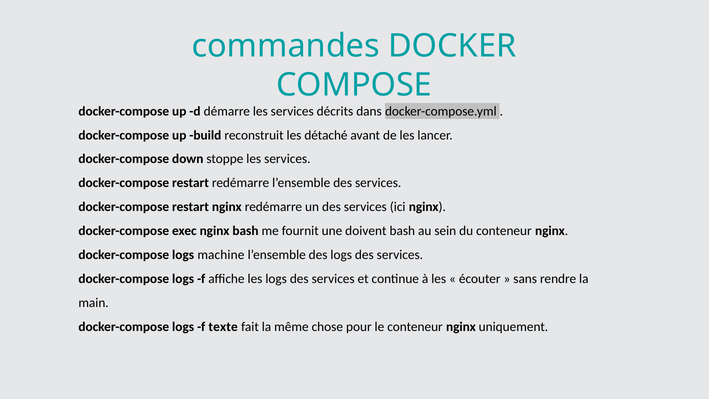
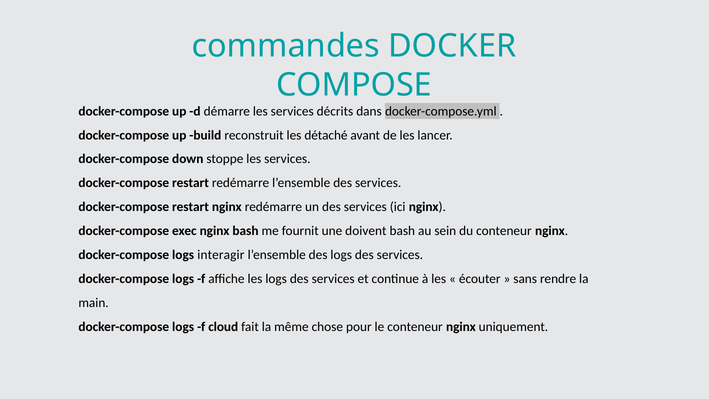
machine: machine -> interagir
texte: texte -> cloud
